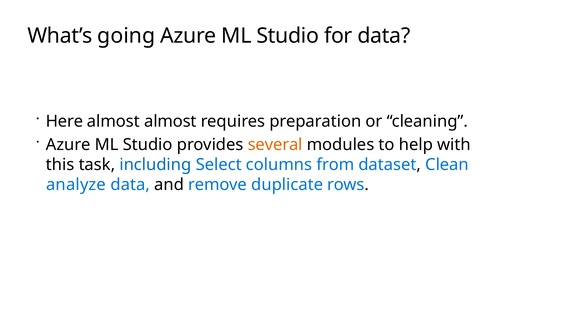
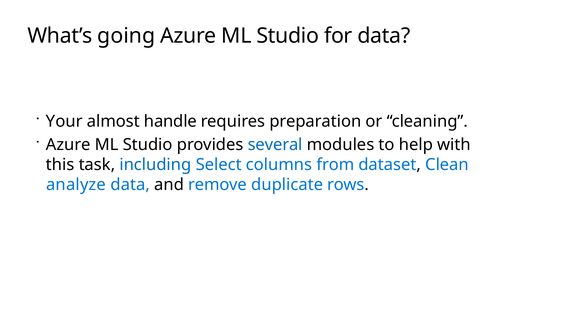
Here: Here -> Your
almost almost: almost -> handle
several colour: orange -> blue
